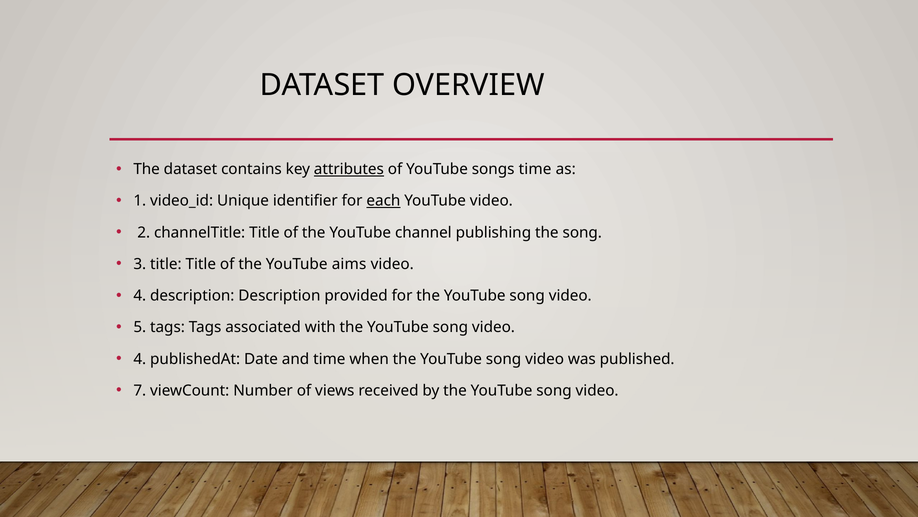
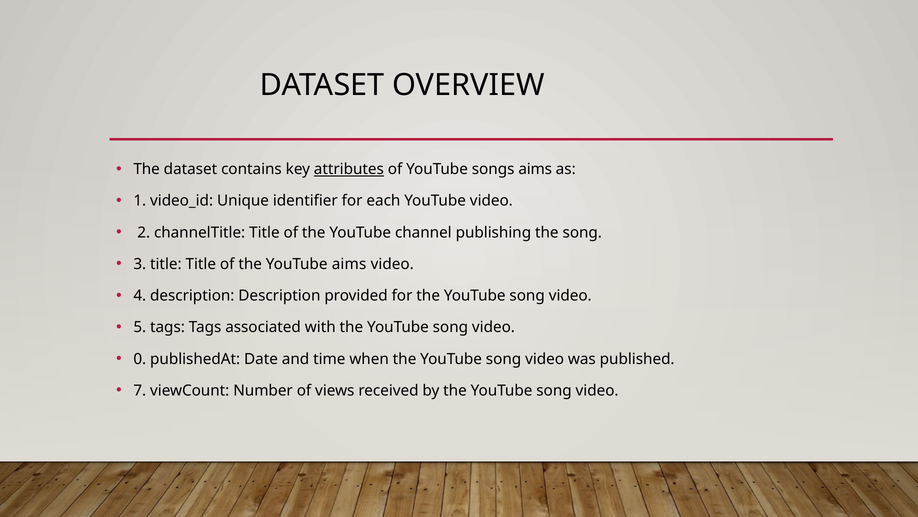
songs time: time -> aims
each underline: present -> none
4 at (140, 359): 4 -> 0
